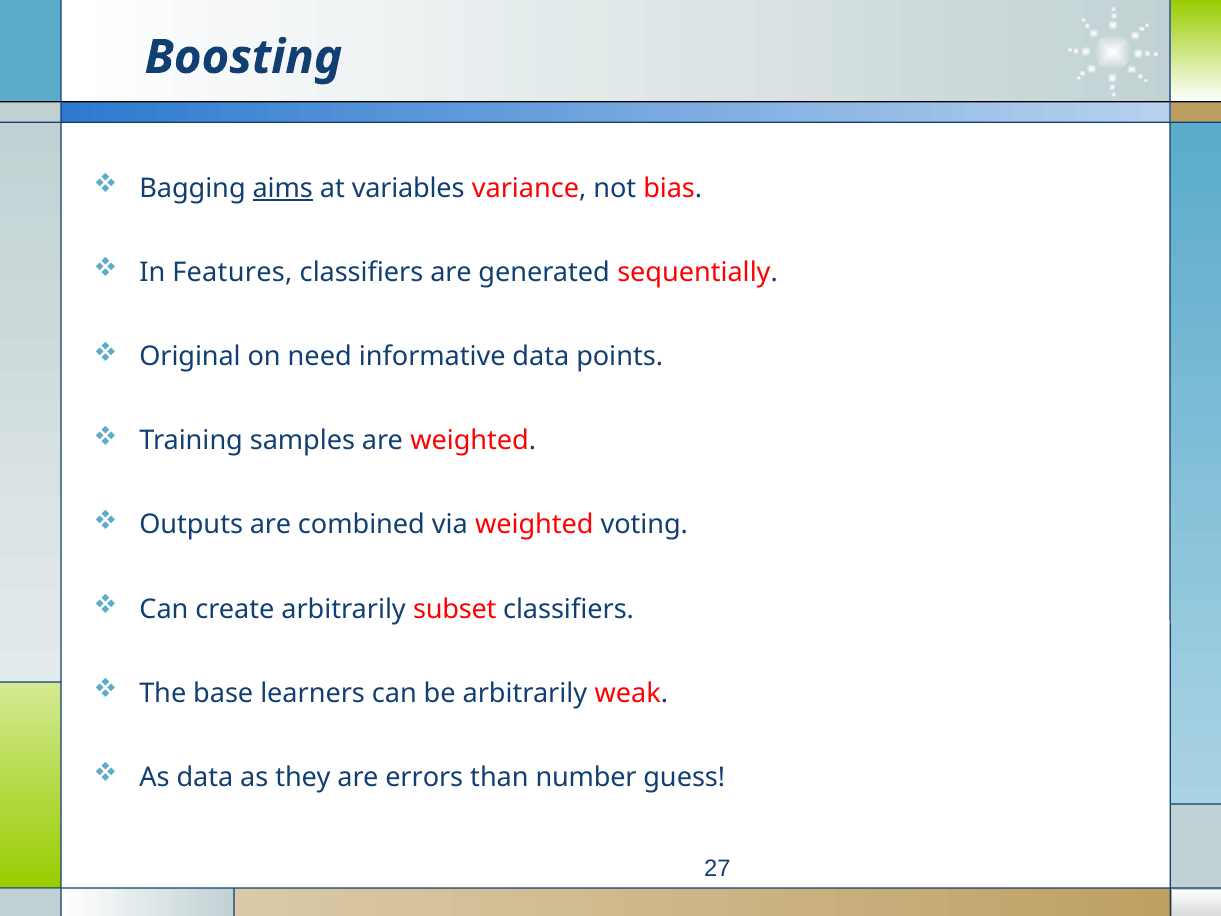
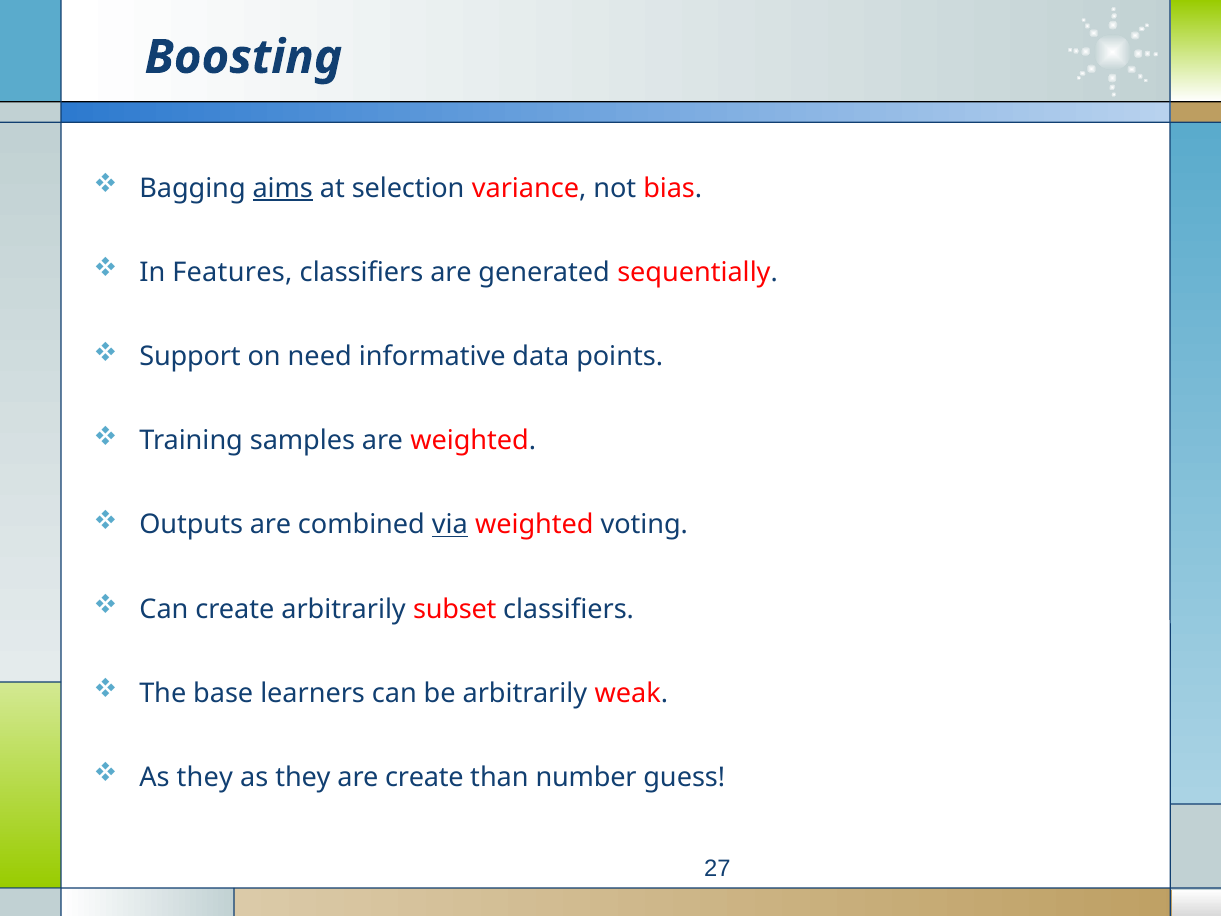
variables: variables -> selection
Original: Original -> Support
via underline: none -> present
data at (205, 777): data -> they
are errors: errors -> create
